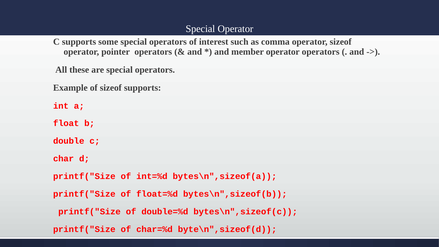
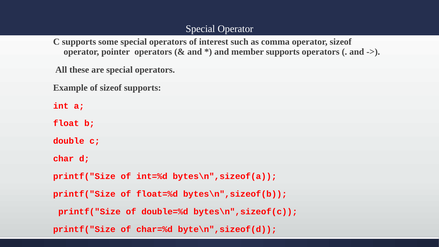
member operator: operator -> supports
